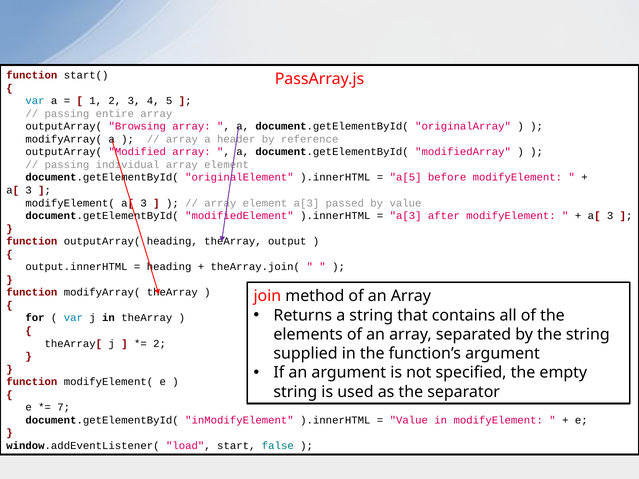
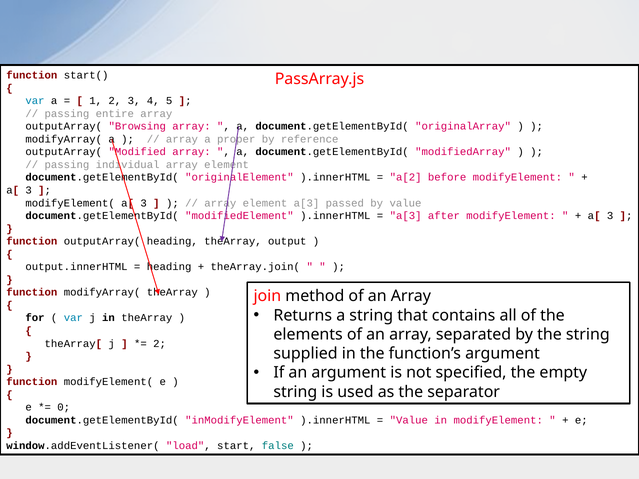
header: header -> proper
a[5: a[5 -> a[2
7: 7 -> 0
